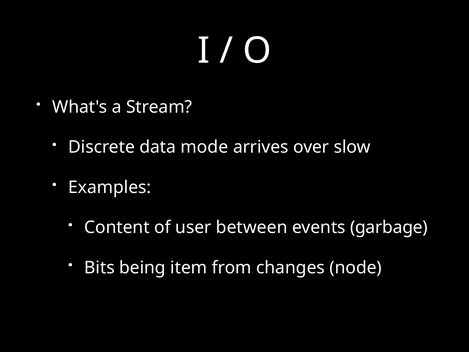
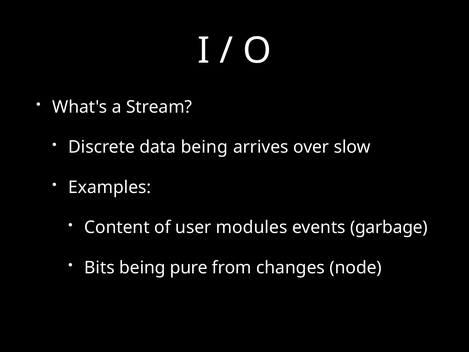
data mode: mode -> being
between: between -> modules
item: item -> pure
